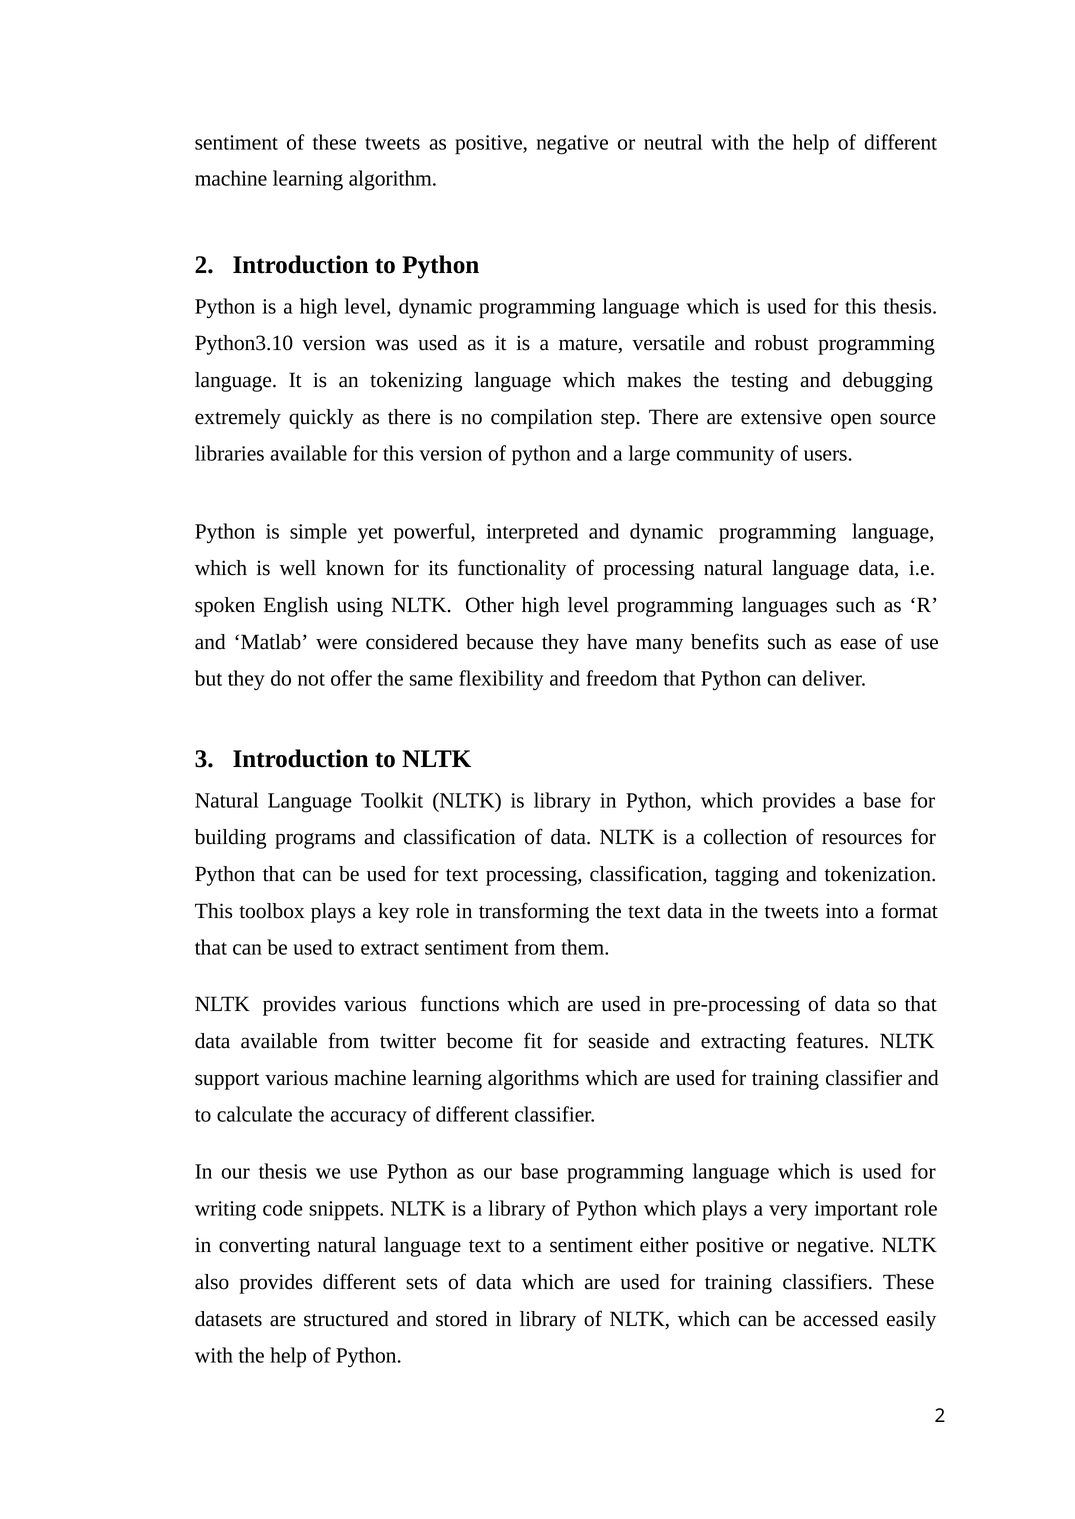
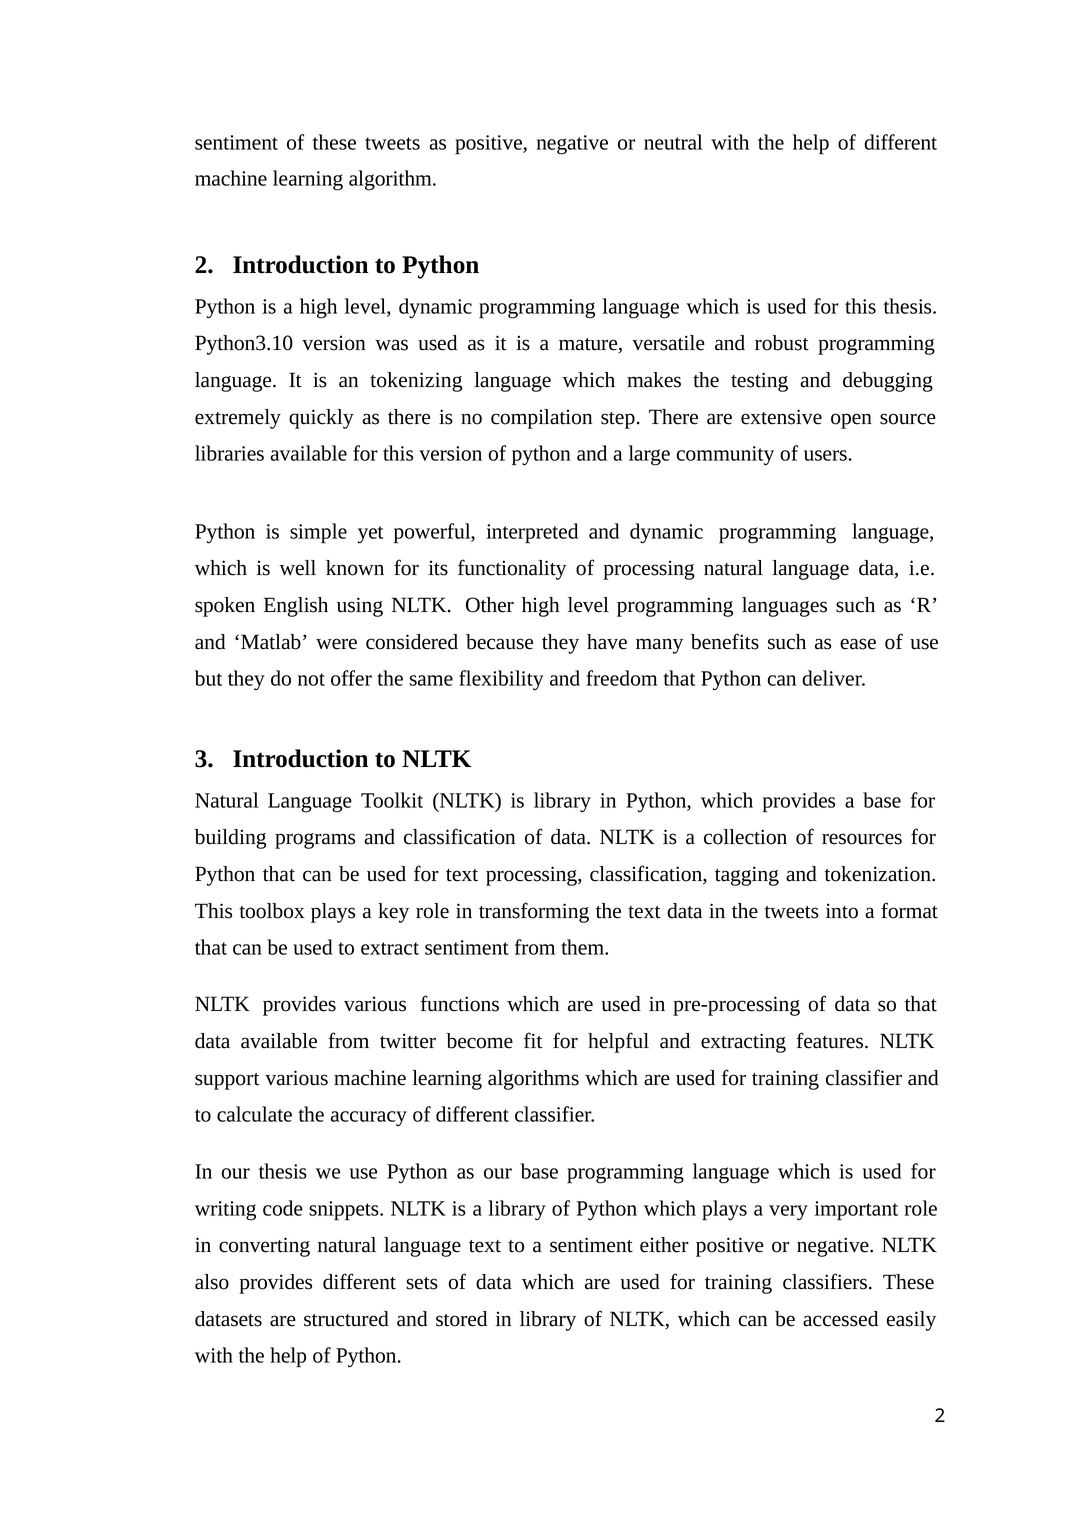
seaside: seaside -> helpful
